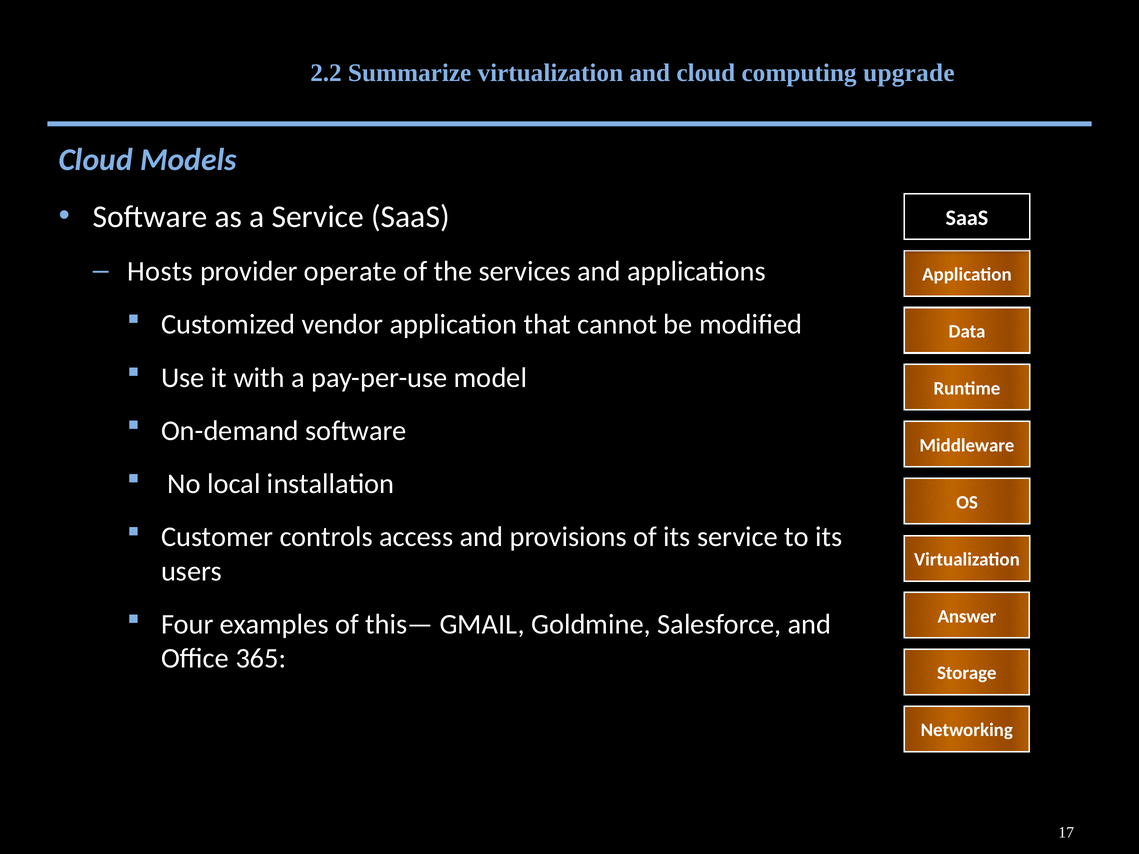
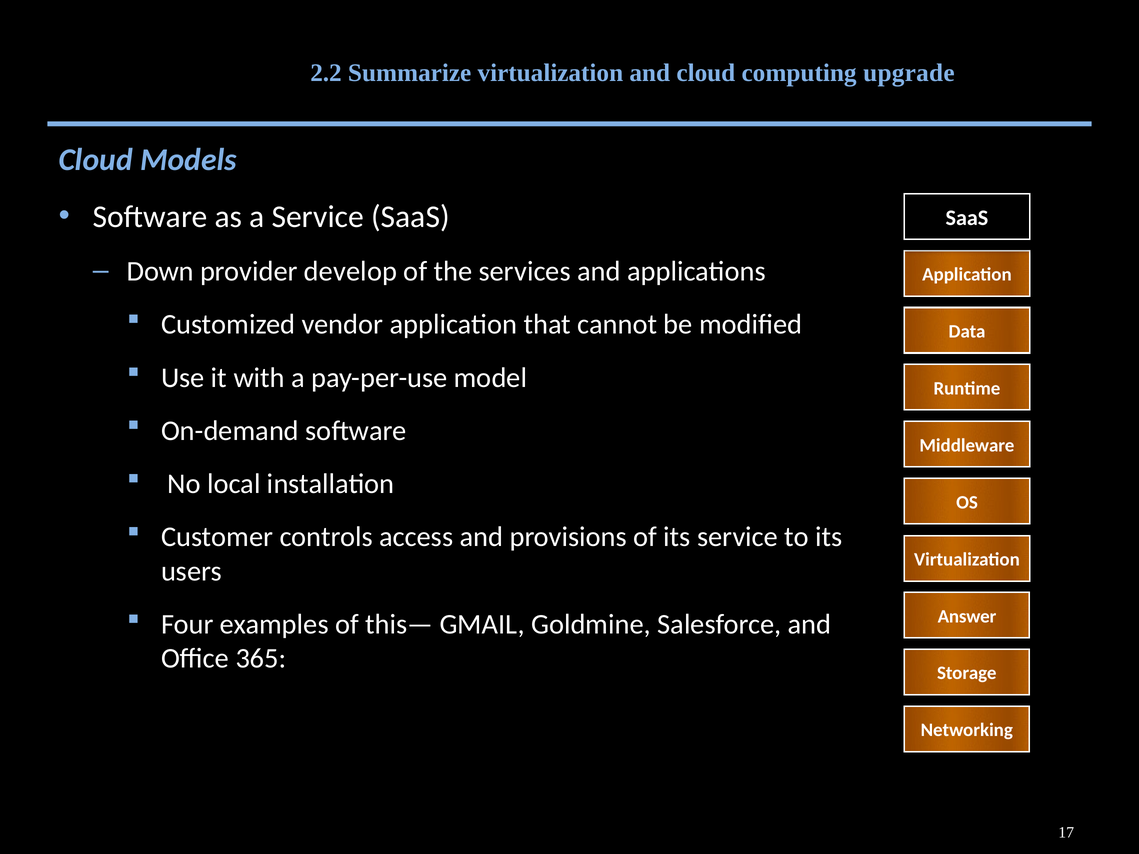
Hosts: Hosts -> Down
operate: operate -> develop
